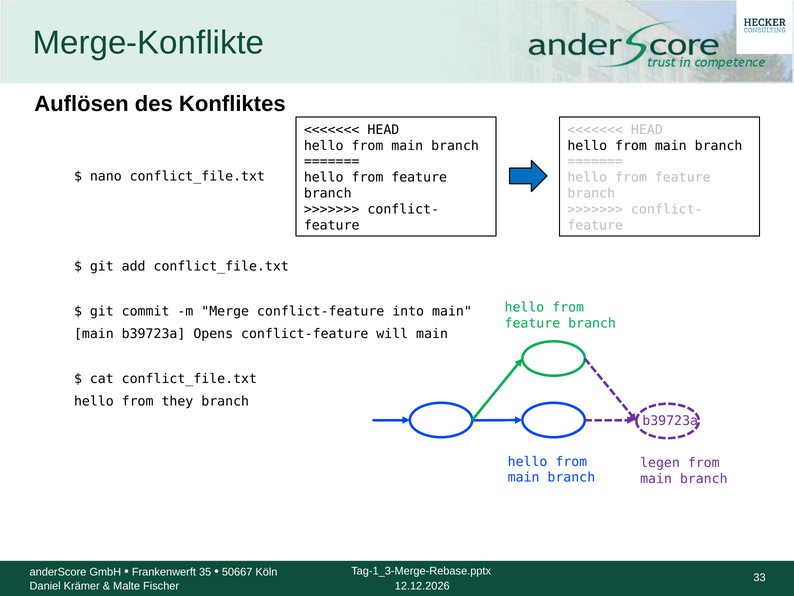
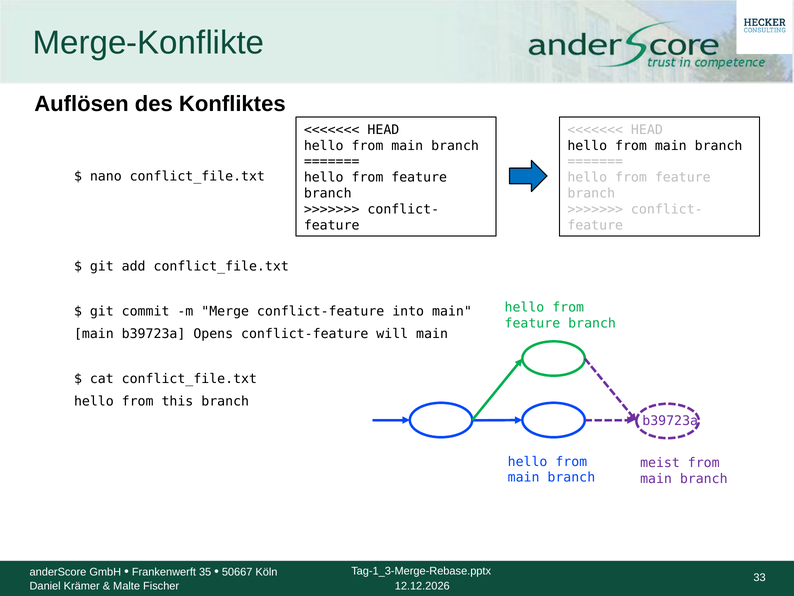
they: they -> this
legen: legen -> meist
